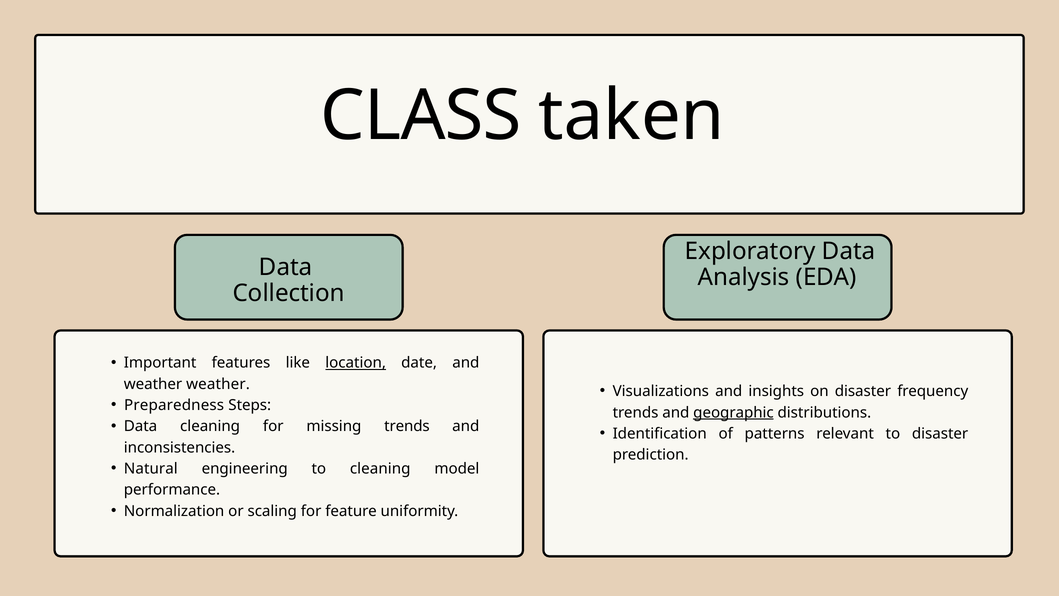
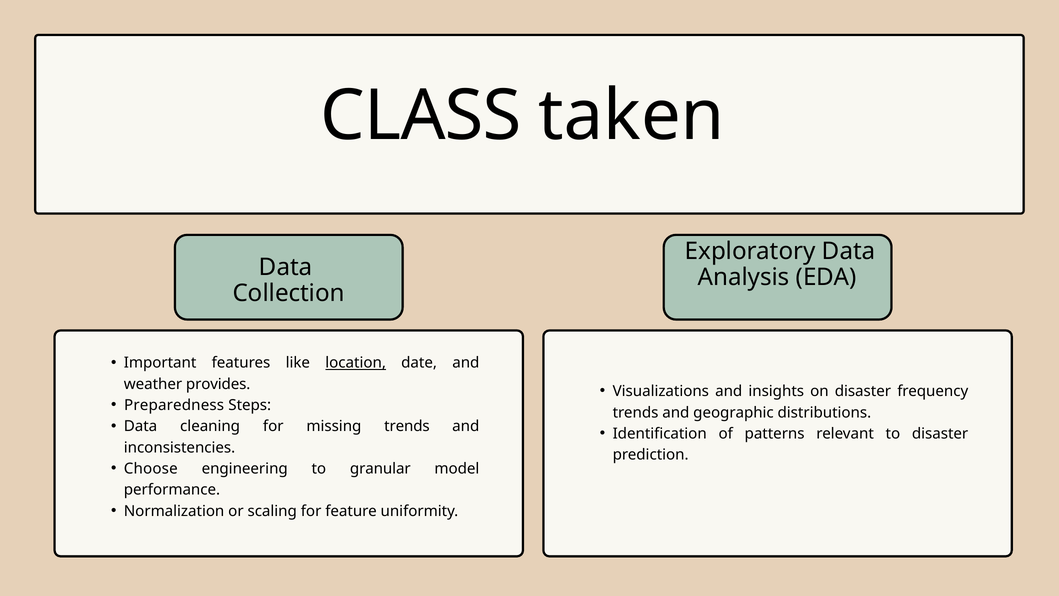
weather weather: weather -> provides
geographic underline: present -> none
Natural: Natural -> Choose
to cleaning: cleaning -> granular
